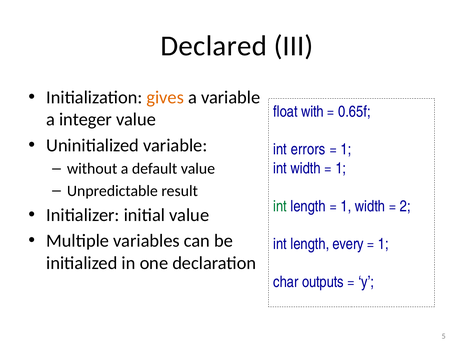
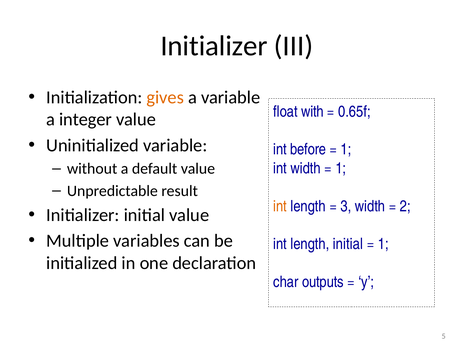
Declared at (214, 46): Declared -> Initializer
errors: errors -> before
int at (280, 206) colour: green -> orange
1 at (346, 206): 1 -> 3
length every: every -> initial
